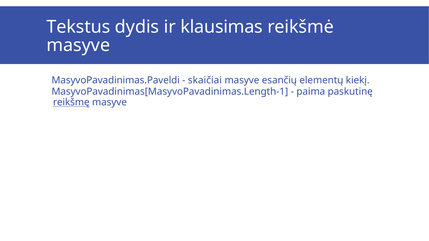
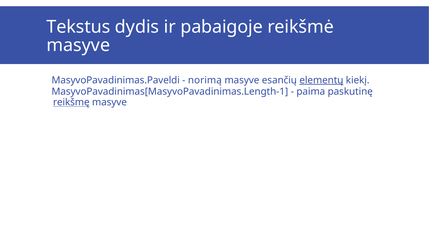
klausimas: klausimas -> pabaigoje
skaičiai: skaičiai -> norimą
elementų underline: none -> present
